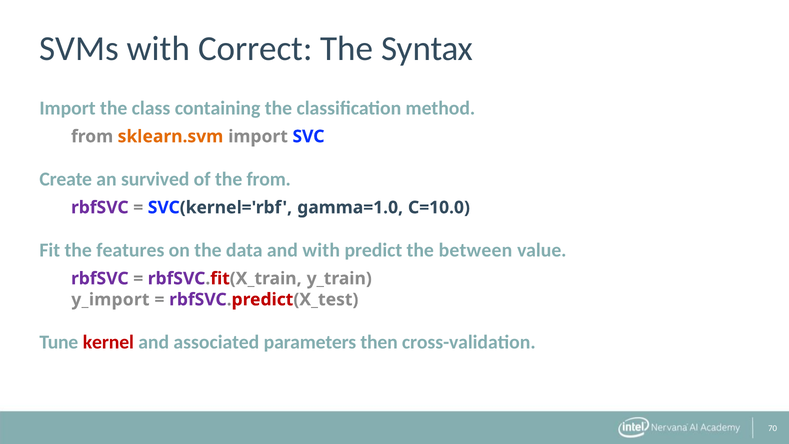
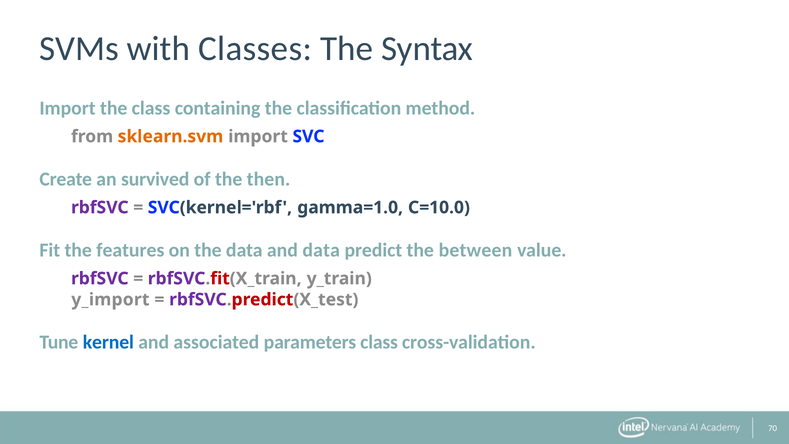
Correct: Correct -> Classes
the from: from -> then
and with: with -> data
kernel colour: red -> blue
parameters then: then -> class
